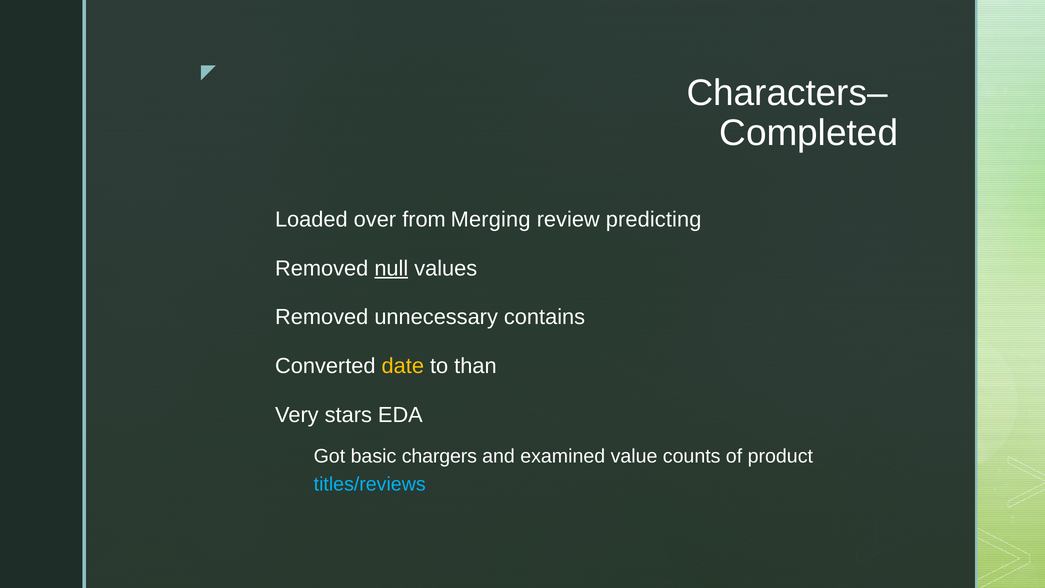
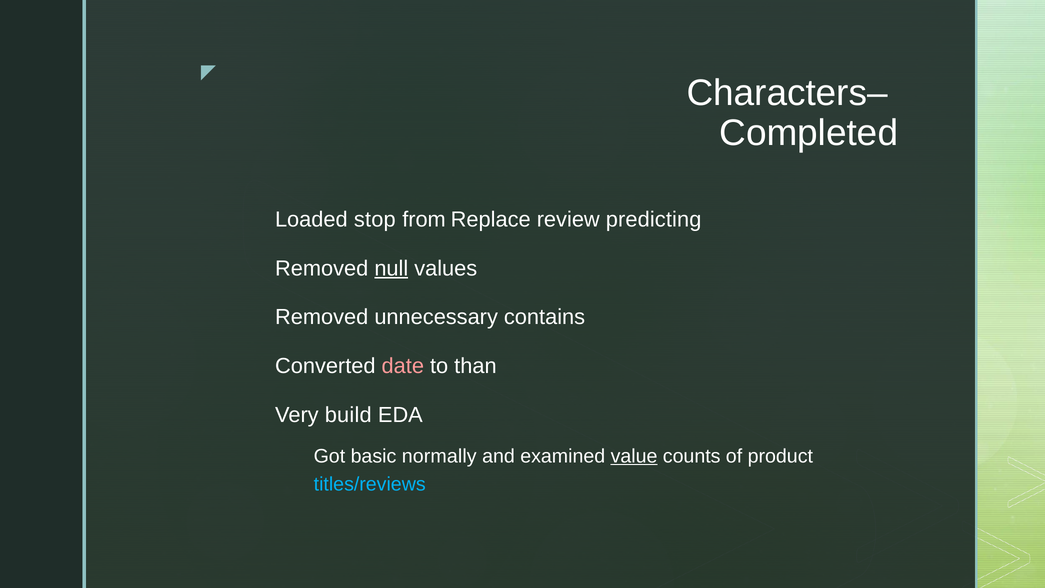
over: over -> stop
Merging: Merging -> Replace
date colour: yellow -> pink
stars: stars -> build
chargers: chargers -> normally
value underline: none -> present
